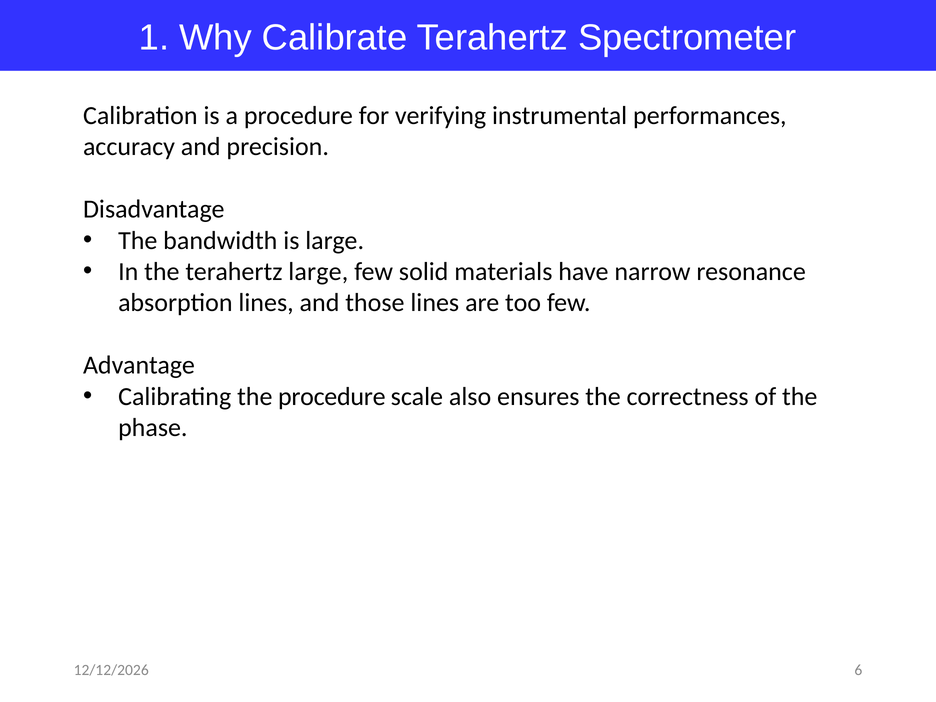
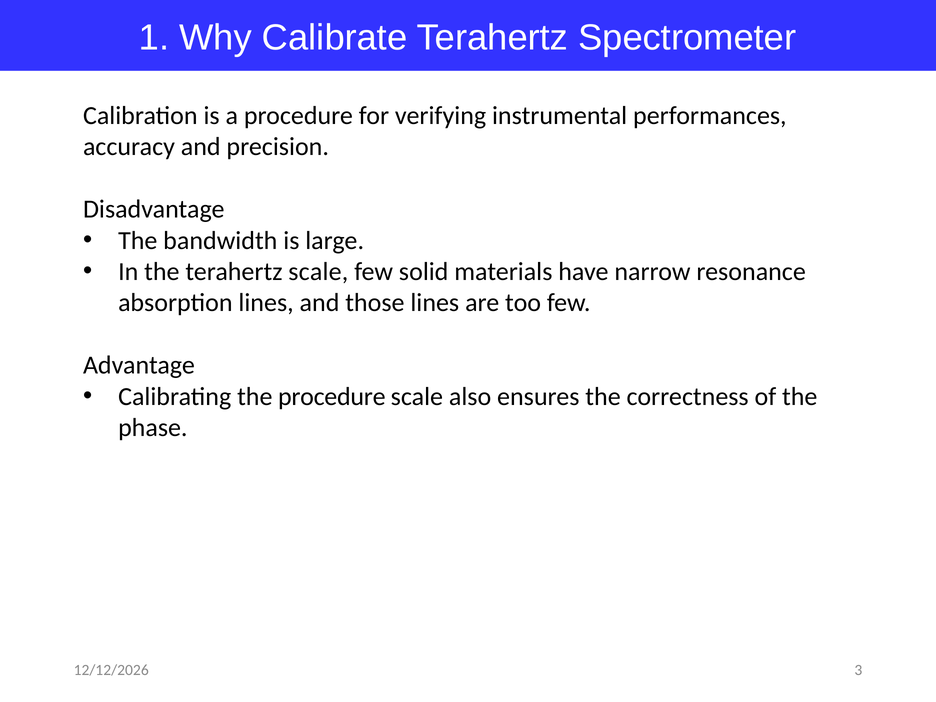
terahertz large: large -> scale
6: 6 -> 3
